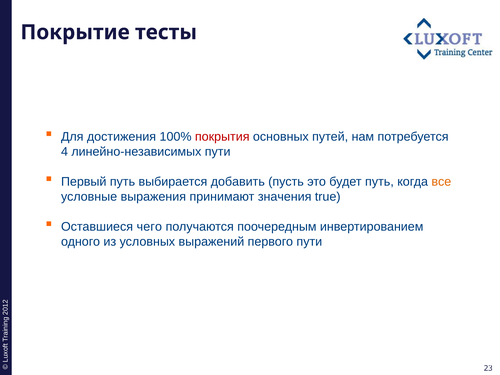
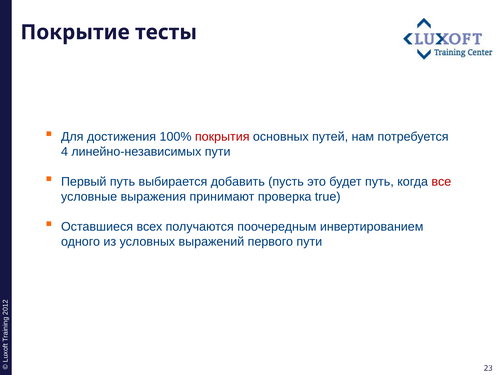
все colour: orange -> red
значения: значения -> проверка
чего: чего -> всех
